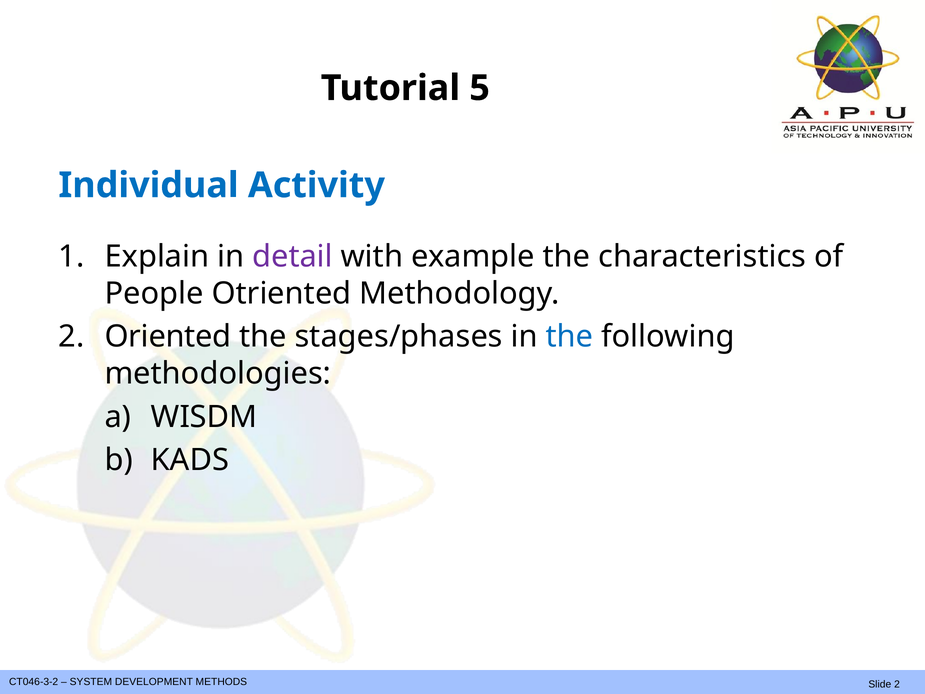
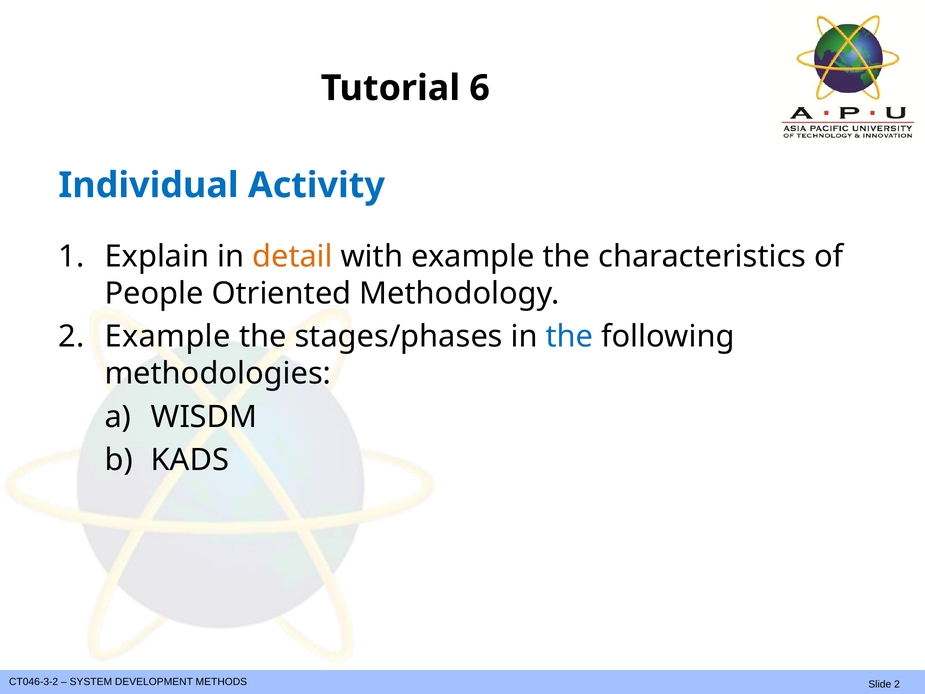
5: 5 -> 6
detail colour: purple -> orange
Oriented at (168, 337): Oriented -> Example
